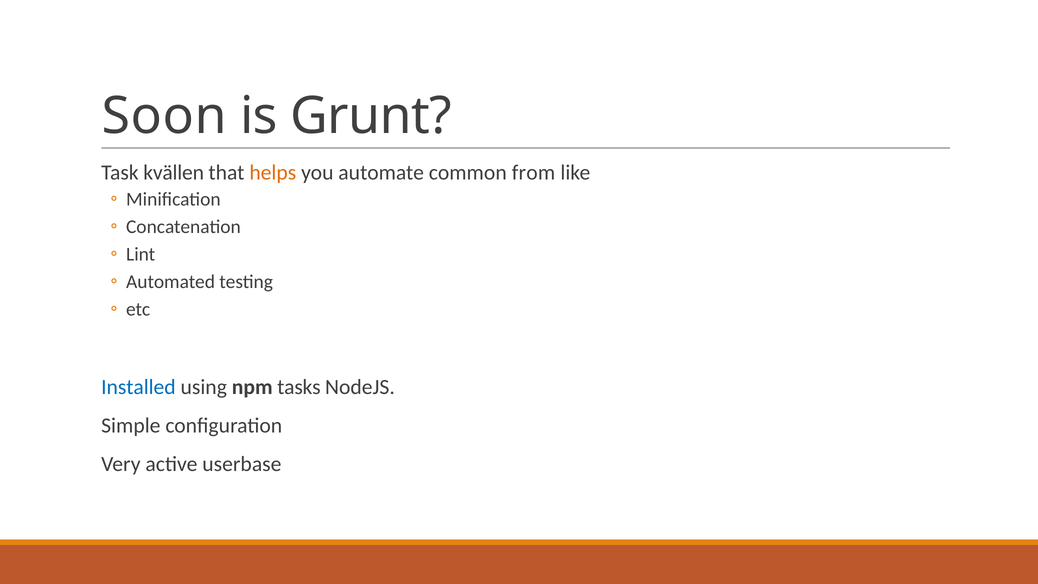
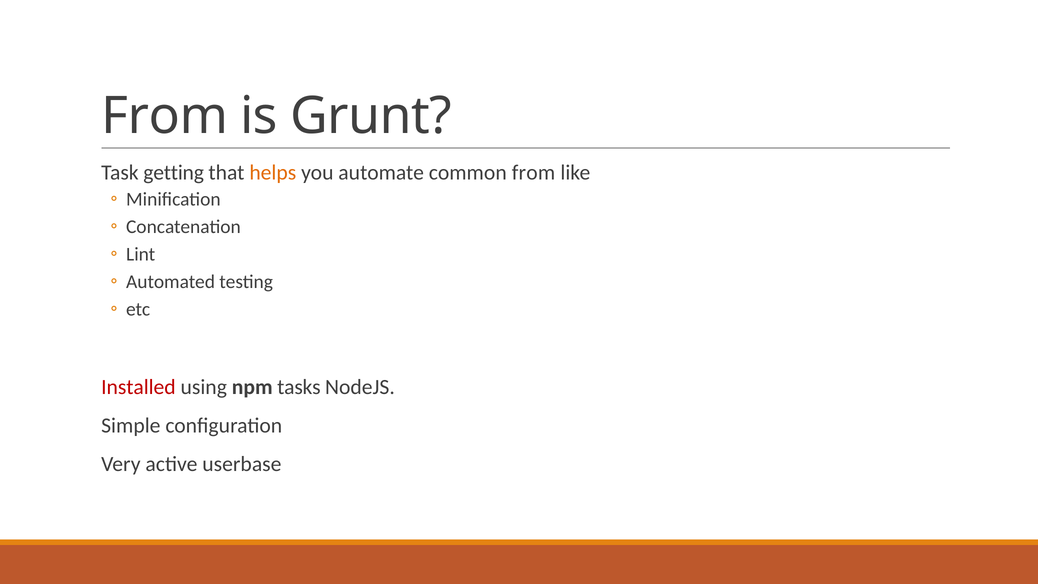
Soon at (164, 116): Soon -> From
kvällen: kvällen -> getting
Installed colour: blue -> red
